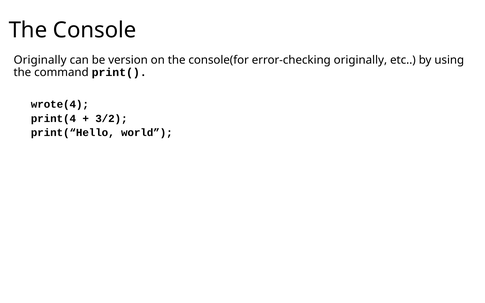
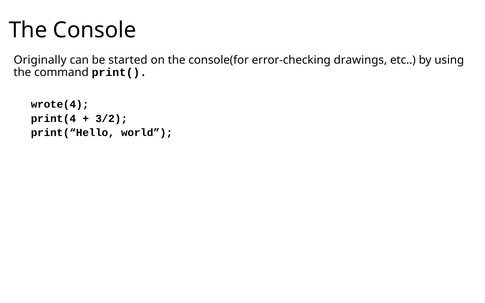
version: version -> started
error-checking originally: originally -> drawings
